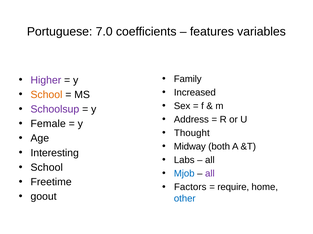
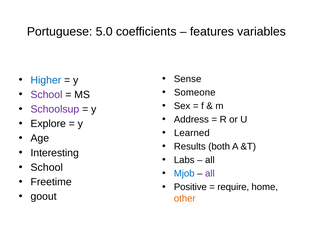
7.0: 7.0 -> 5.0
Family: Family -> Sense
Higher colour: purple -> blue
Increased: Increased -> Someone
School at (46, 95) colour: orange -> purple
Female: Female -> Explore
Thought: Thought -> Learned
Midway: Midway -> Results
Factors: Factors -> Positive
other colour: blue -> orange
